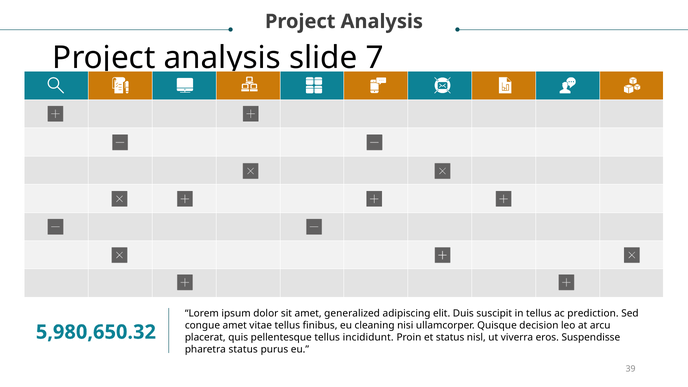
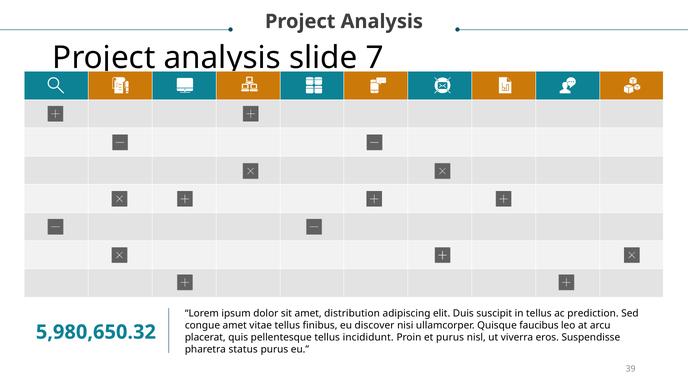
generalized: generalized -> distribution
cleaning: cleaning -> discover
decision: decision -> faucibus
et status: status -> purus
